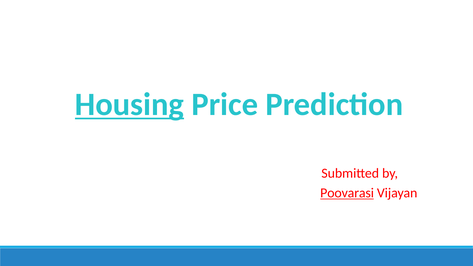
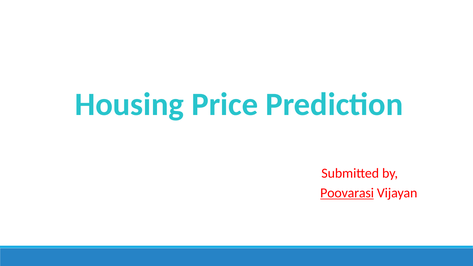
Housing underline: present -> none
